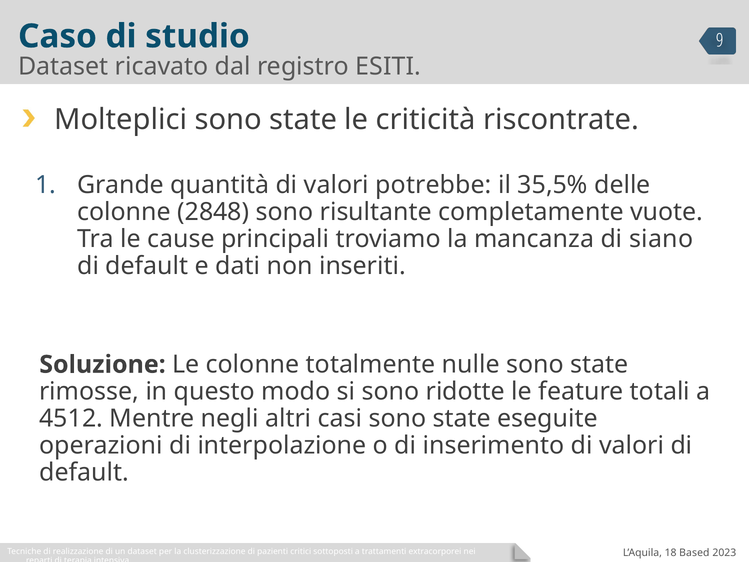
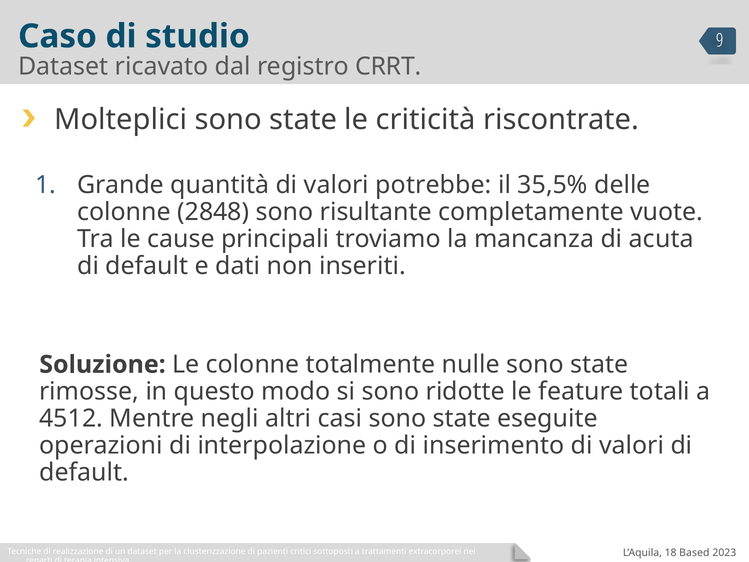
ESITI: ESITI -> CRRT
siano: siano -> acuta
